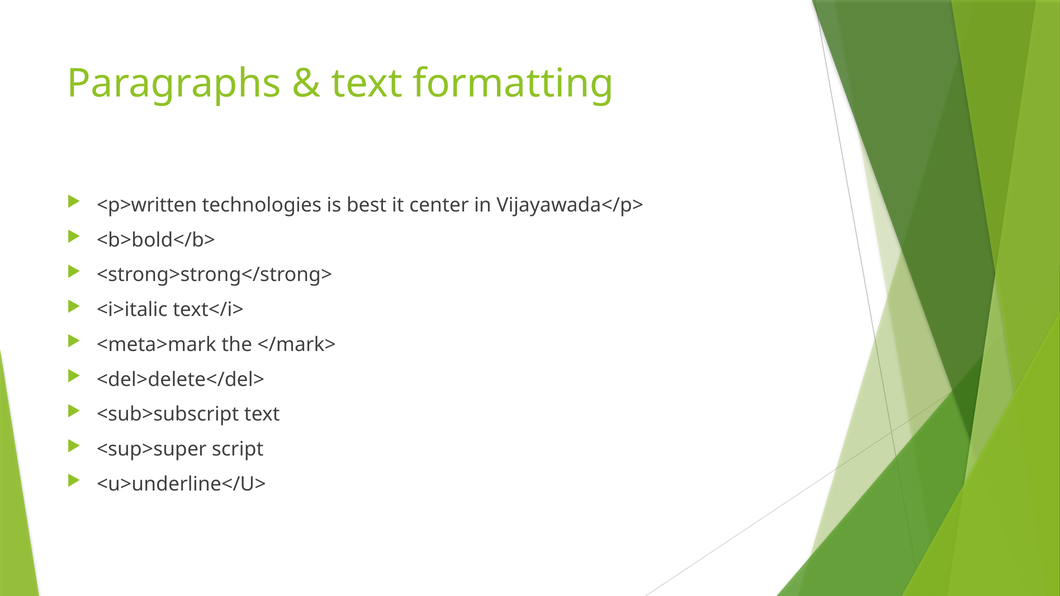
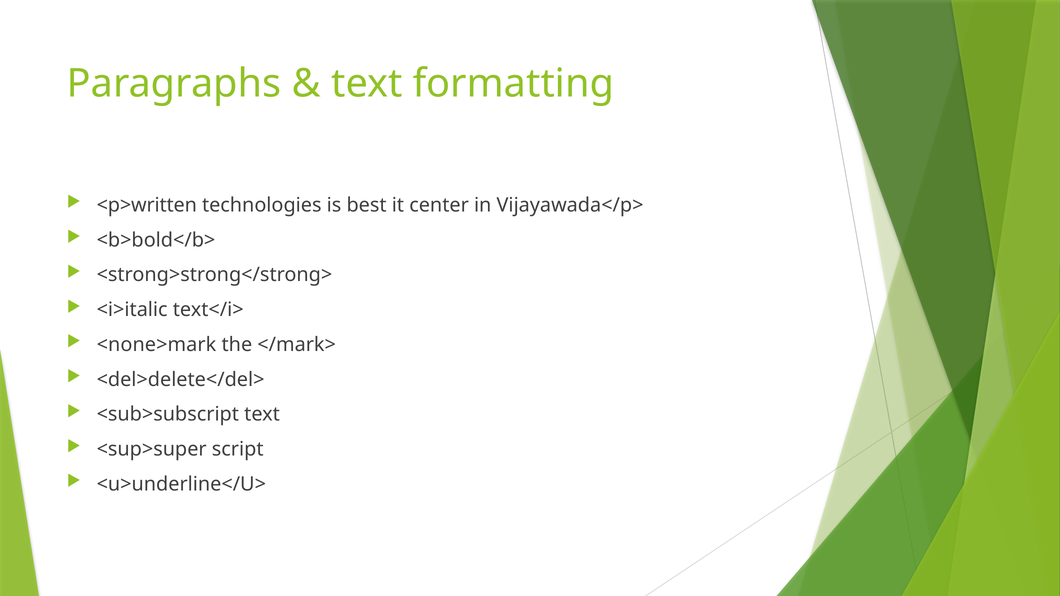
<meta>mark: <meta>mark -> <none>mark
